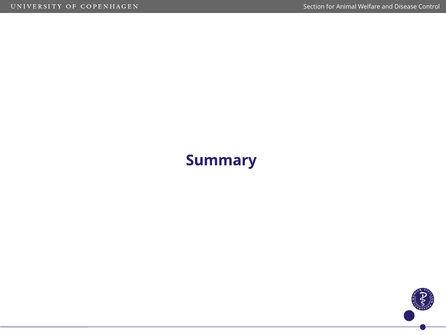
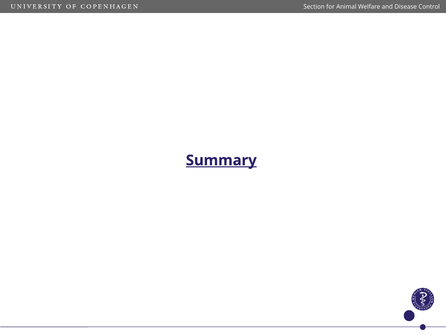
Summary underline: none -> present
